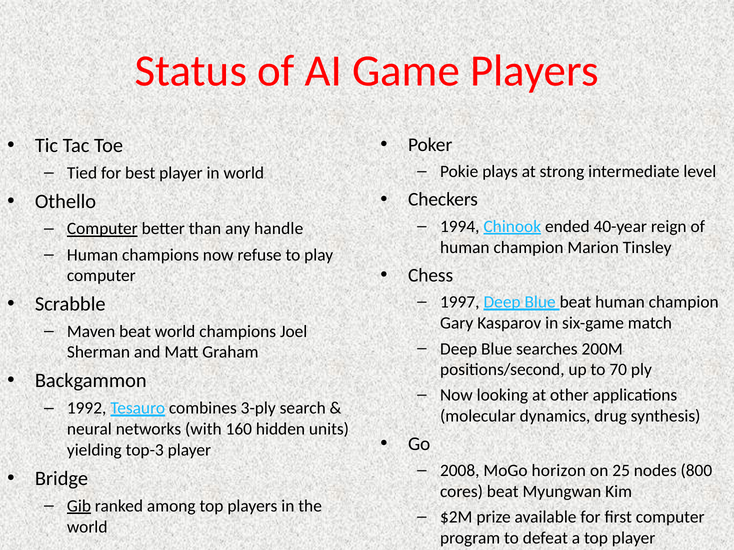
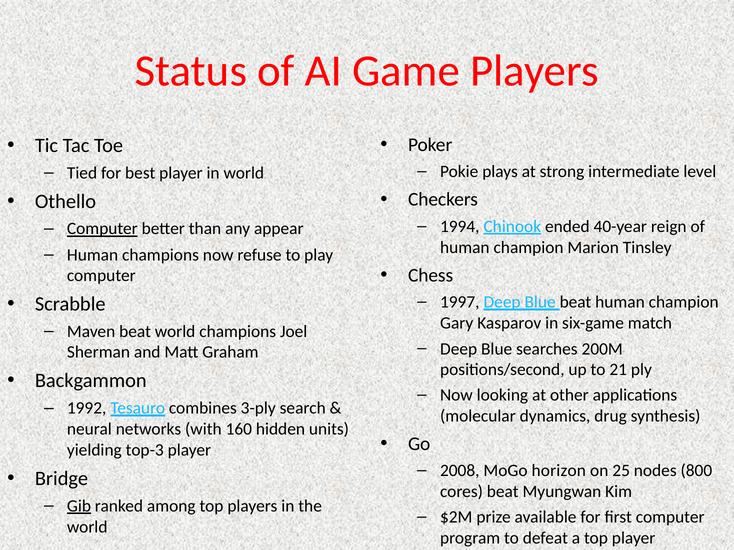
handle: handle -> appear
70: 70 -> 21
